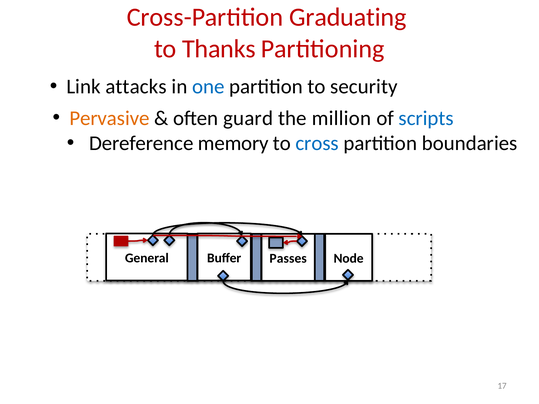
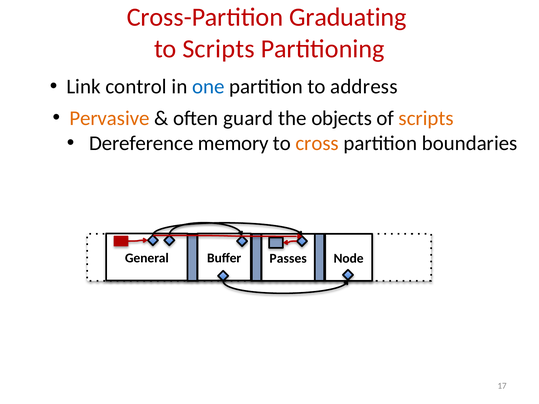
to Thanks: Thanks -> Scripts
attacks: attacks -> control
security: security -> address
million: million -> objects
scripts at (426, 118) colour: blue -> orange
cross colour: blue -> orange
